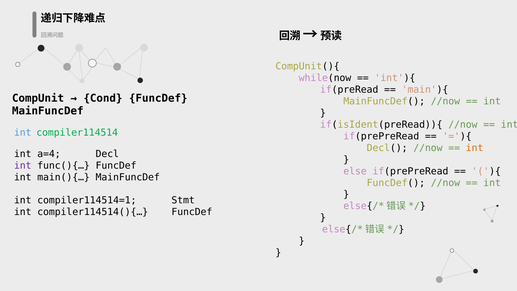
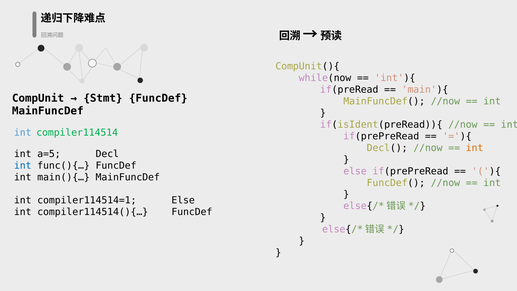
Cond: Cond -> Stmt
a=4: a=4 -> a=5
int at (23, 165) colour: purple -> blue
compiler114514=1 Stmt: Stmt -> Else
